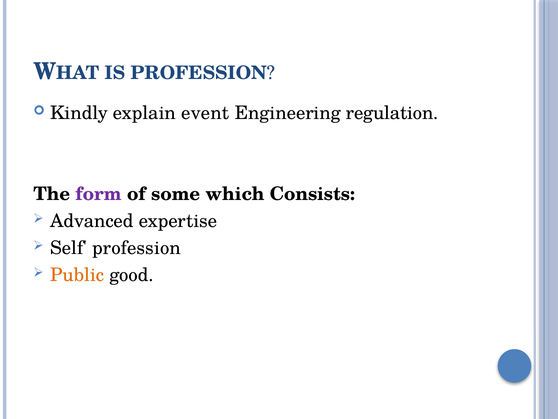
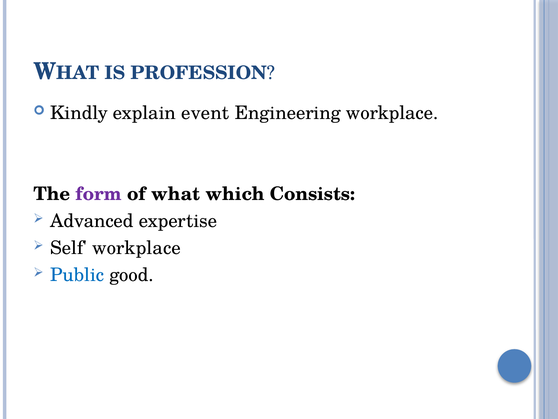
Engineering regulation: regulation -> workplace
some: some -> what
Self profession: profession -> workplace
Public colour: orange -> blue
